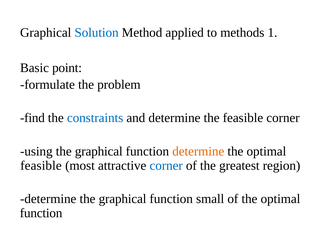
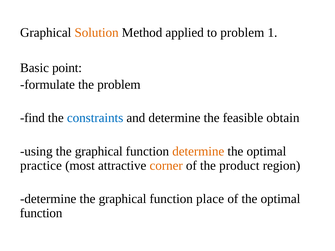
Solution colour: blue -> orange
to methods: methods -> problem
feasible corner: corner -> obtain
feasible at (41, 166): feasible -> practice
corner at (166, 166) colour: blue -> orange
greatest: greatest -> product
small: small -> place
